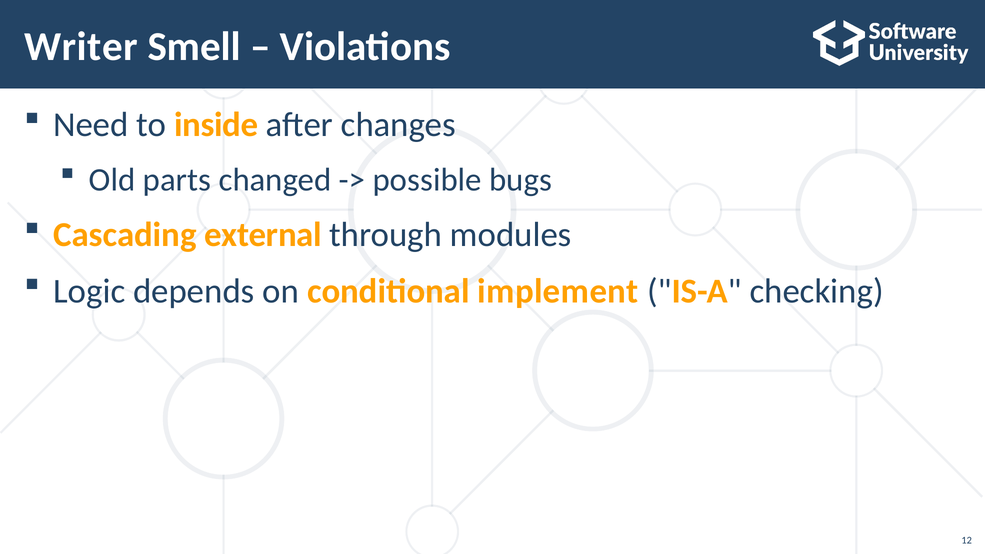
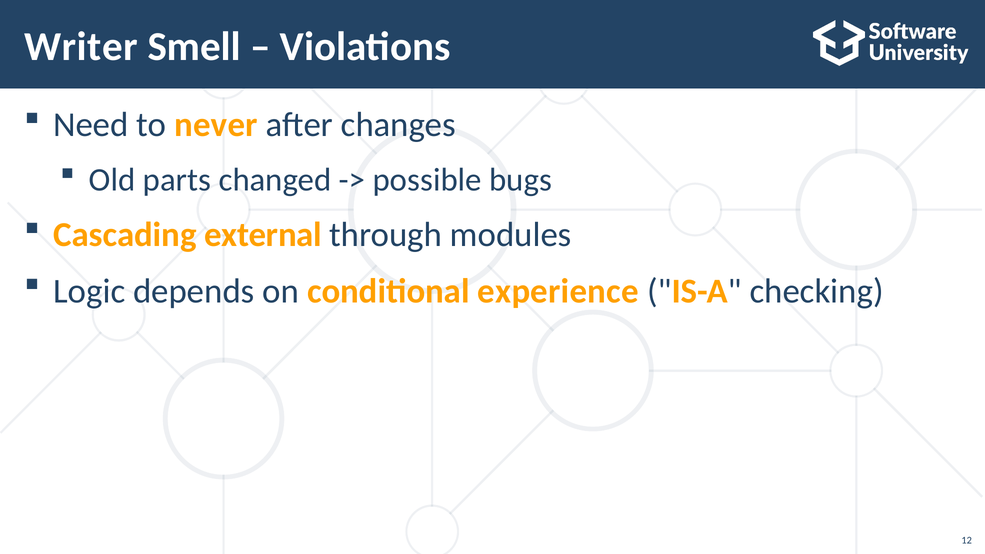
inside: inside -> never
implement: implement -> experience
